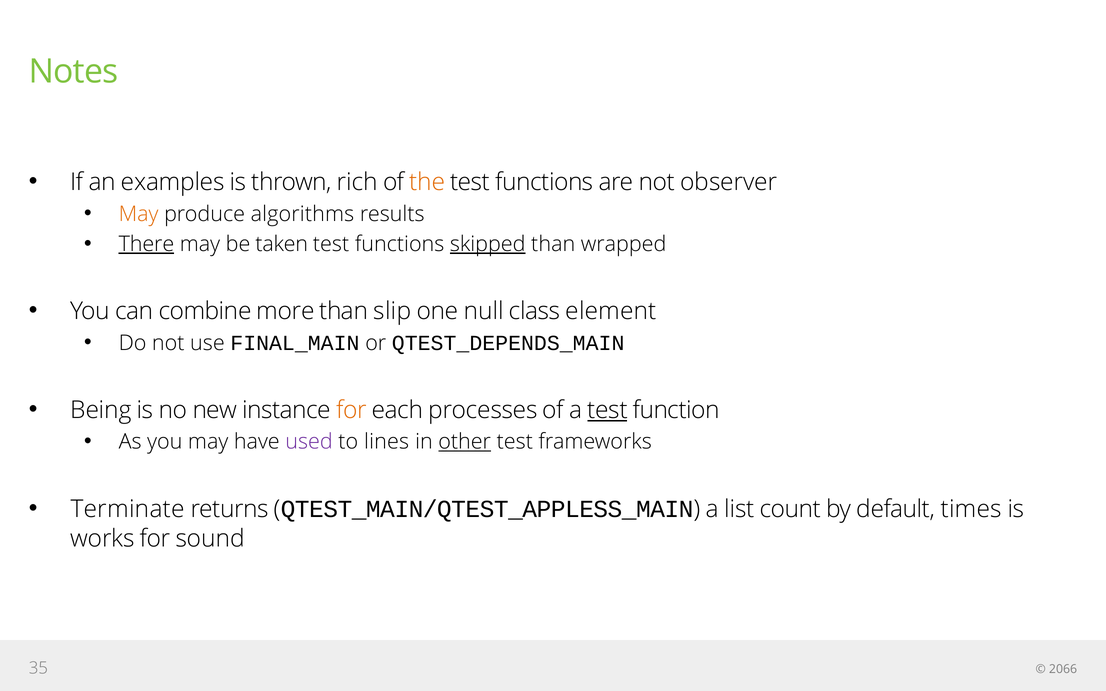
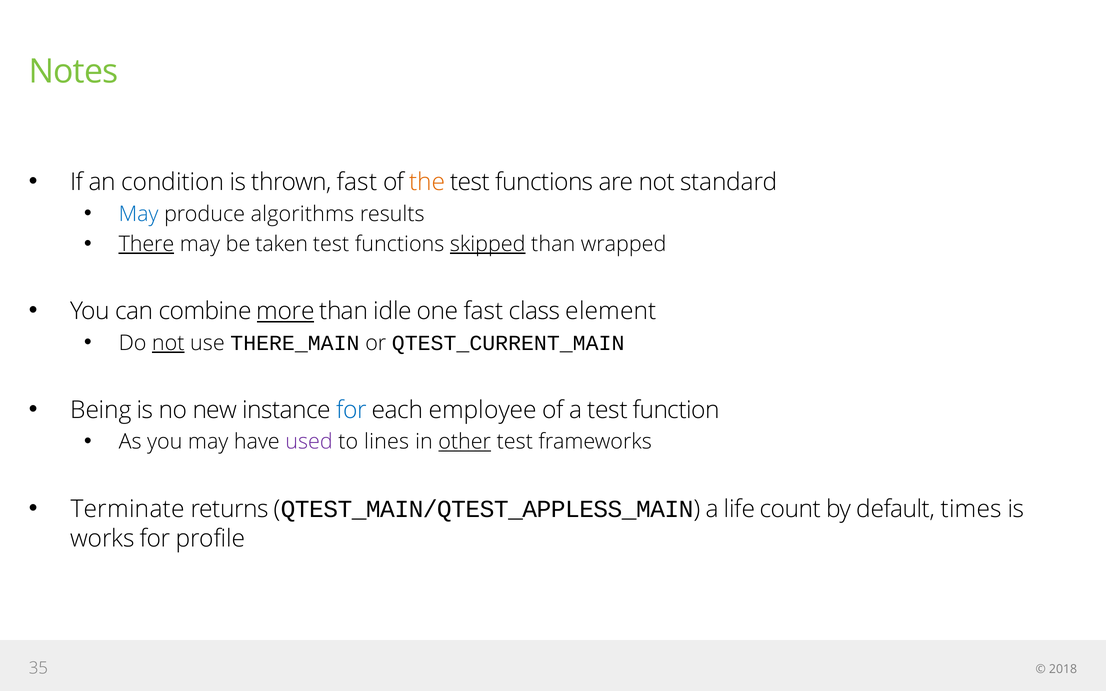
examples: examples -> condition
thrown rich: rich -> fast
observer: observer -> standard
May at (139, 214) colour: orange -> blue
more underline: none -> present
slip: slip -> idle
one null: null -> fast
not at (168, 343) underline: none -> present
FINAL_MAIN: FINAL_MAIN -> THERE_MAIN
QTEST_DEPENDS_MAIN: QTEST_DEPENDS_MAIN -> QTEST_CURRENT_MAIN
for at (352, 410) colour: orange -> blue
processes: processes -> employee
test at (607, 410) underline: present -> none
list: list -> life
sound: sound -> profile
2066: 2066 -> 2018
